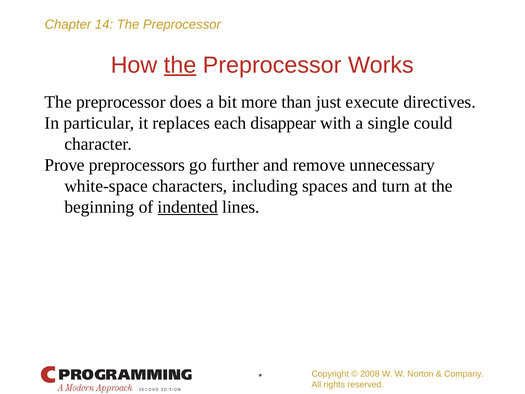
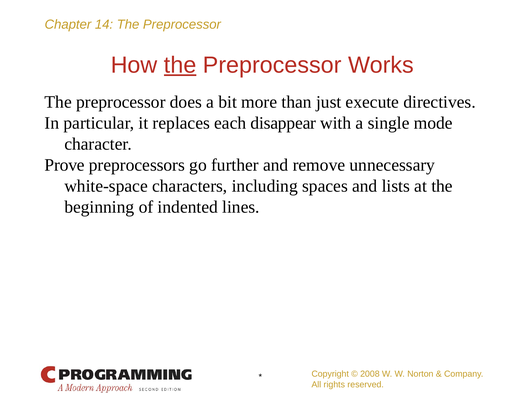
could: could -> mode
turn: turn -> lists
indented underline: present -> none
